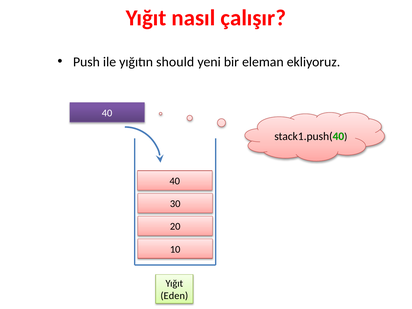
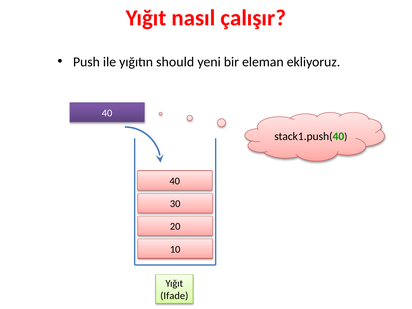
Eden: Eden -> Ifade
